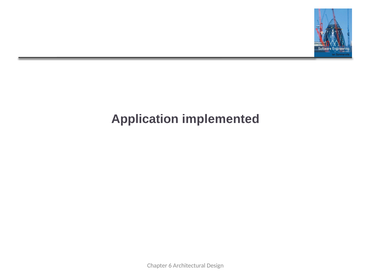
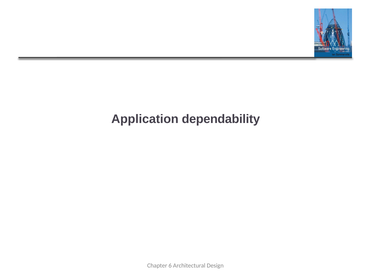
implemented: implemented -> dependability
